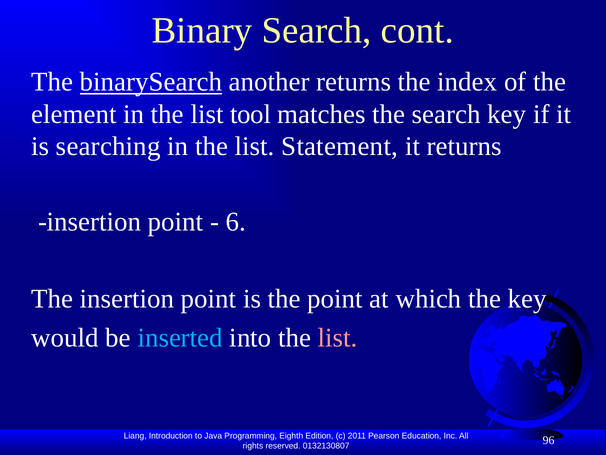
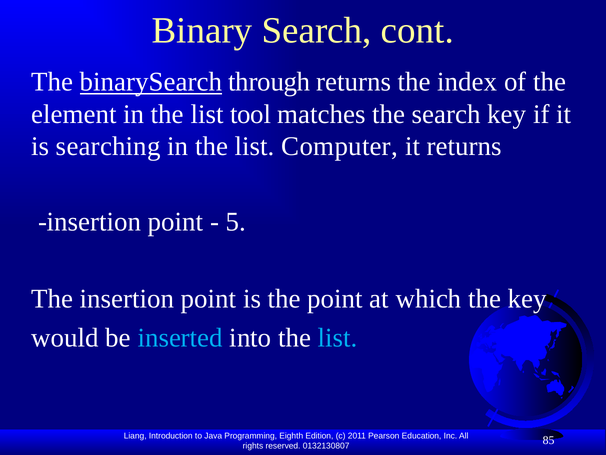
another: another -> through
Statement: Statement -> Computer
6: 6 -> 5
list at (338, 338) colour: pink -> light blue
96: 96 -> 85
